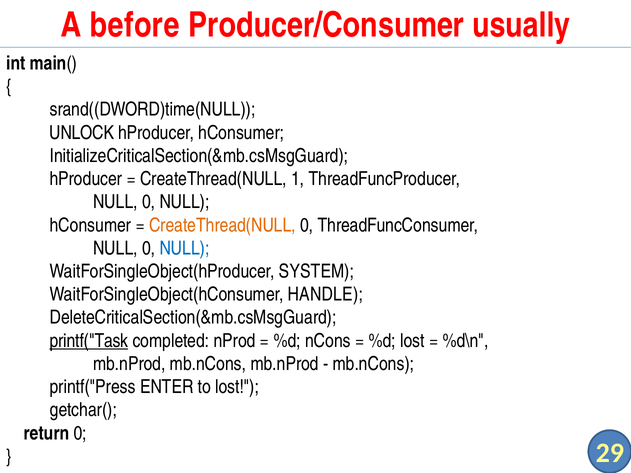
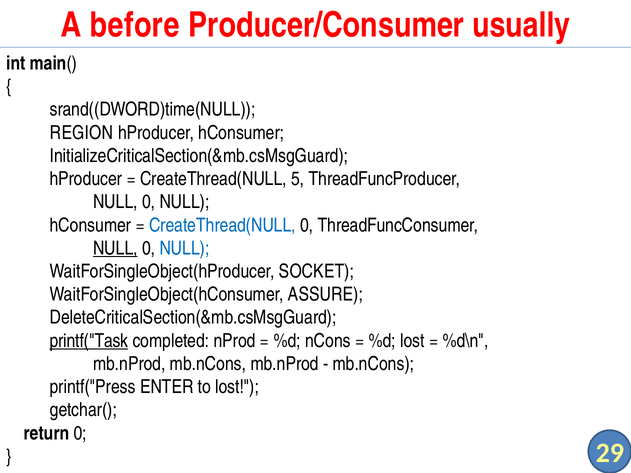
UNLOCK: UNLOCK -> REGION
1: 1 -> 5
CreateThread(NULL at (222, 225) colour: orange -> blue
NULL at (115, 248) underline: none -> present
SYSTEM: SYSTEM -> SOCKET
HANDLE: HANDLE -> ASSURE
